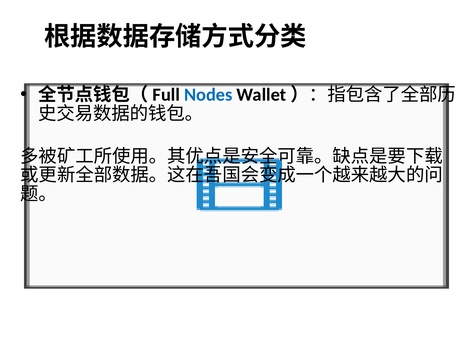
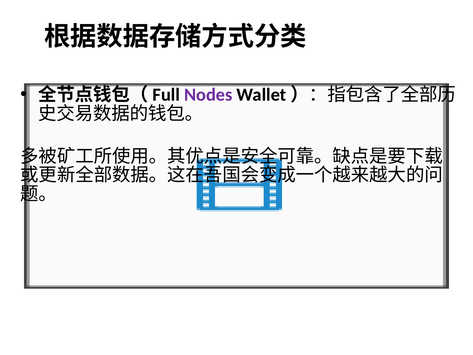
Nodes colour: blue -> purple
